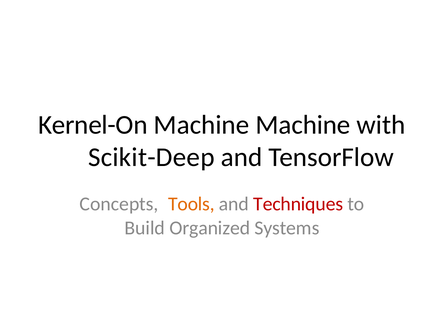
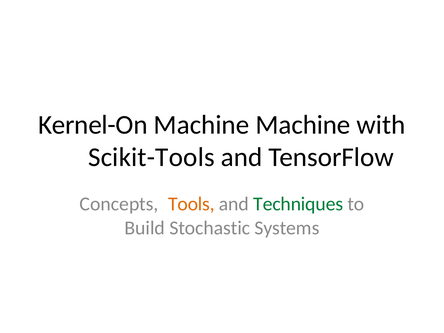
Scikit-Deep: Scikit-Deep -> Scikit-Tools
Techniques colour: red -> green
Organized: Organized -> Stochastic
